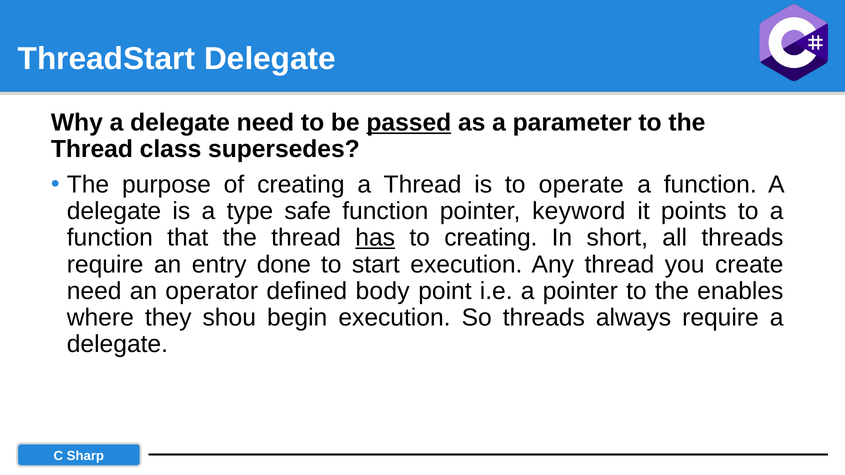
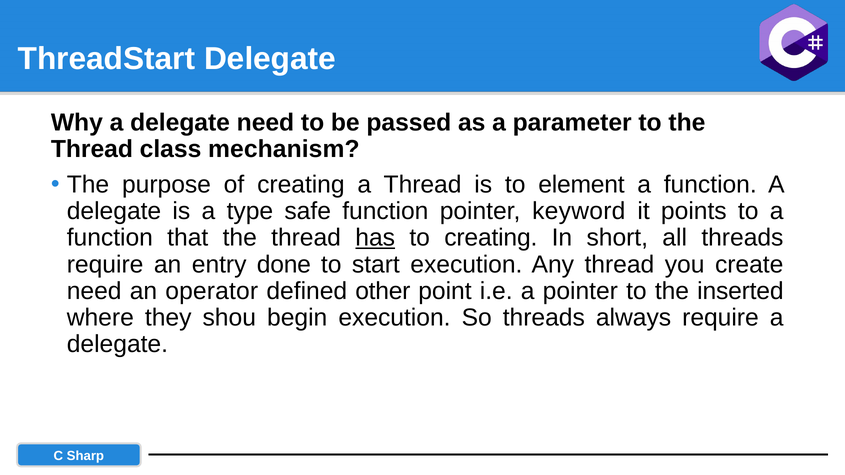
passed underline: present -> none
supersedes: supersedes -> mechanism
operate: operate -> element
body: body -> other
enables: enables -> inserted
